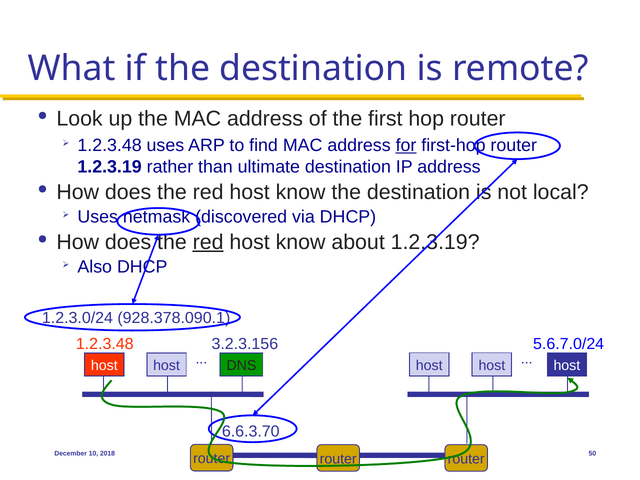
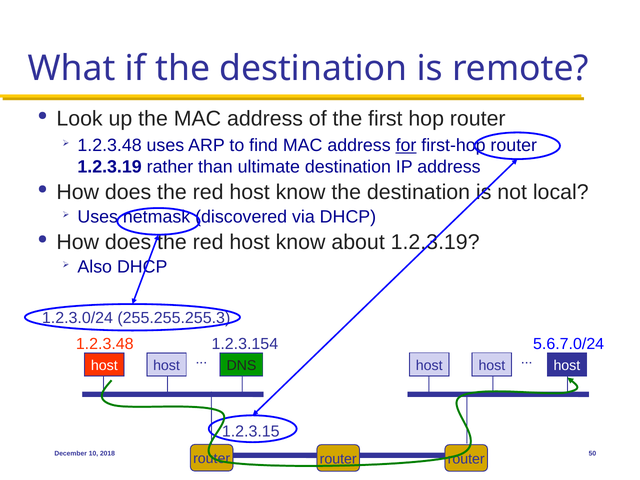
red at (208, 242) underline: present -> none
928.378.090.1: 928.378.090.1 -> 255.255.255.3
3.2.3.156: 3.2.3.156 -> 1.2.3.154
6.6.3.70: 6.6.3.70 -> 1.2.3.15
